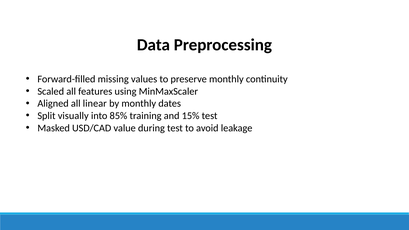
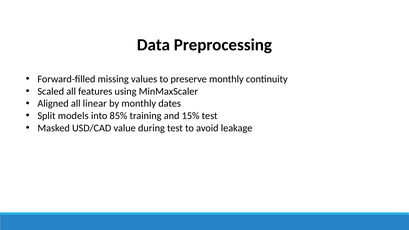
visually: visually -> models
